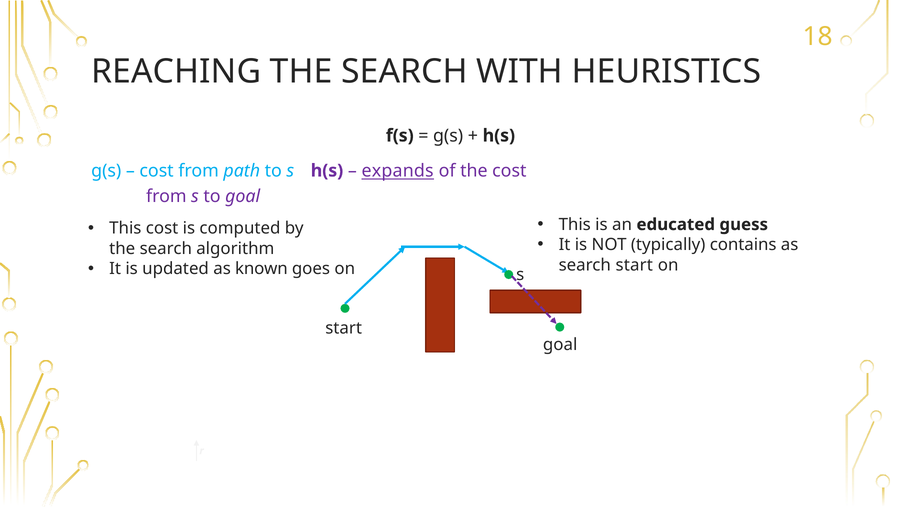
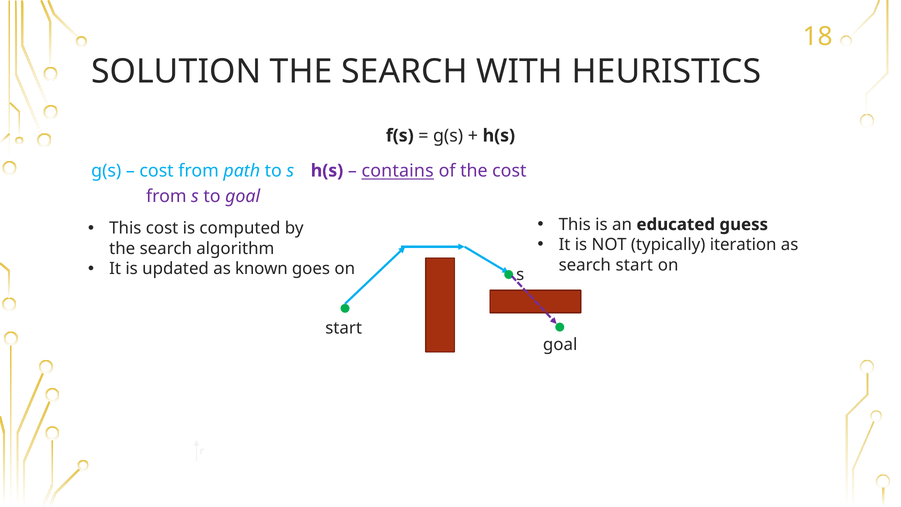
REACHING: REACHING -> SOLUTION
expands: expands -> contains
contains: contains -> iteration
